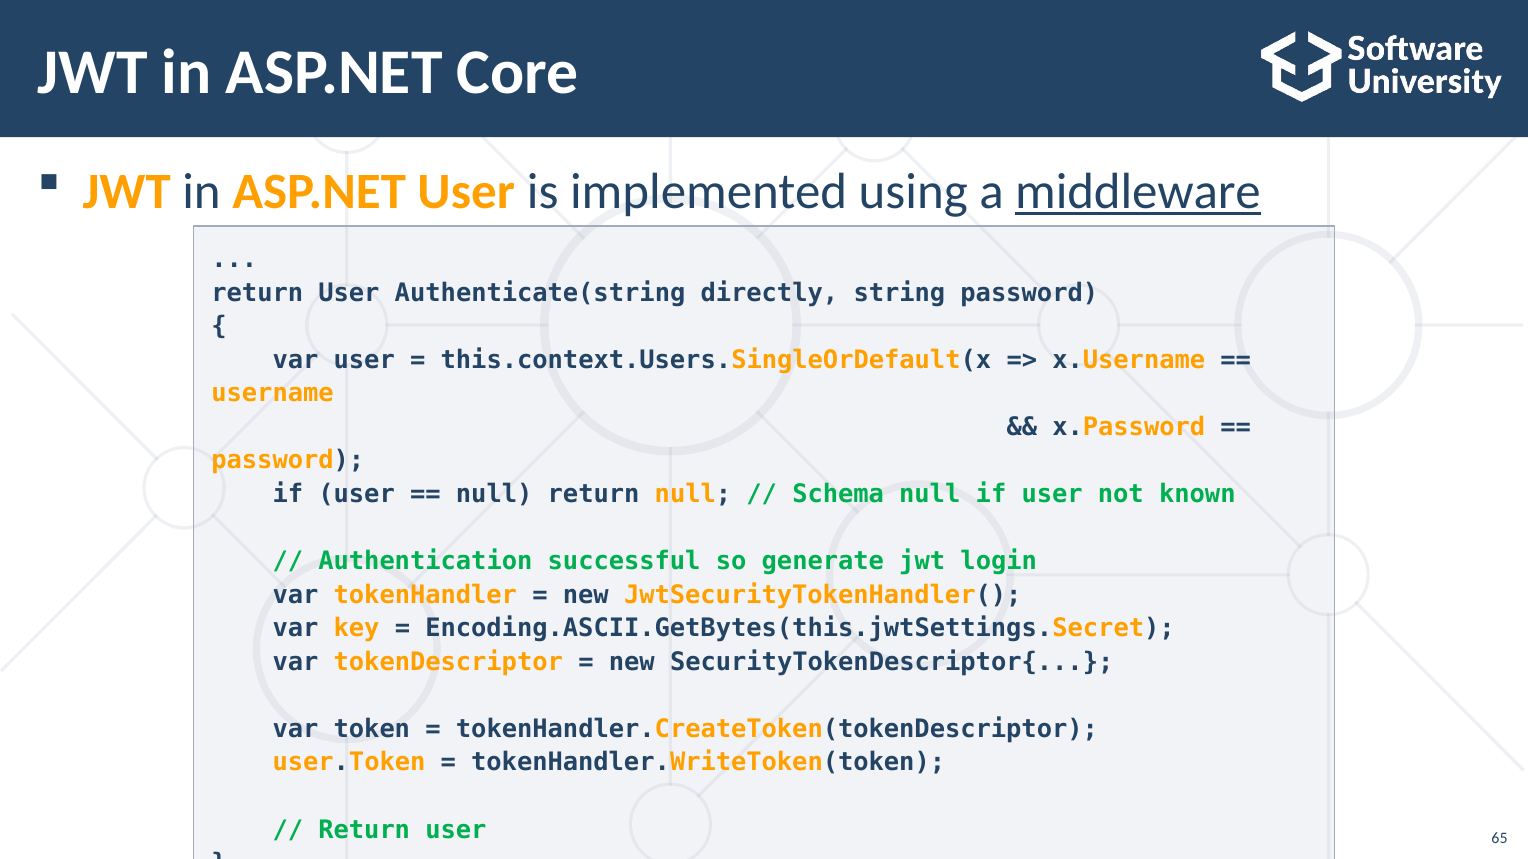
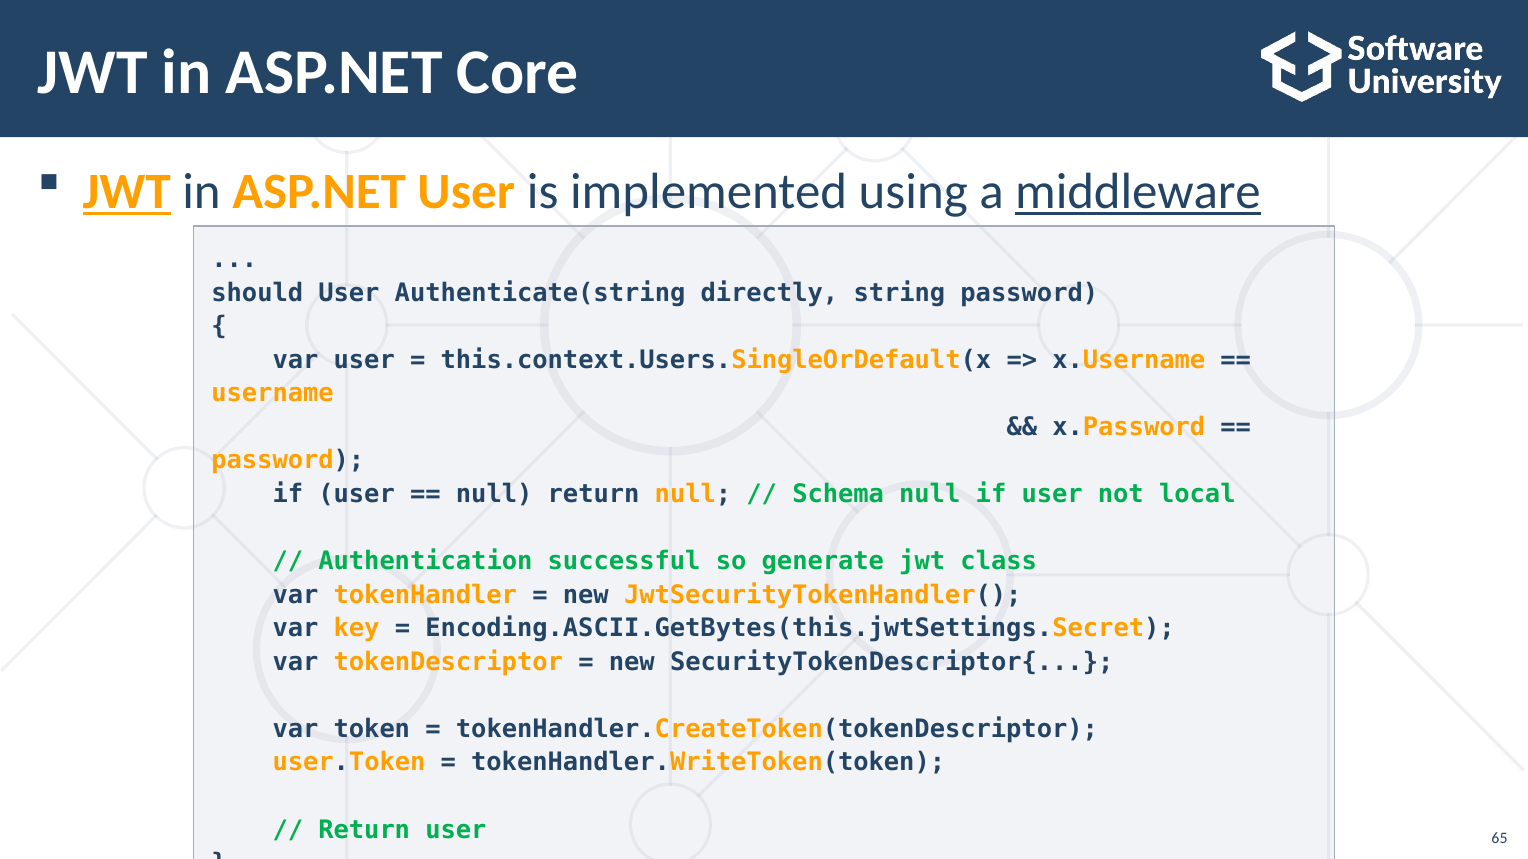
JWT at (127, 192) underline: none -> present
return at (257, 293): return -> should
known: known -> local
login: login -> class
